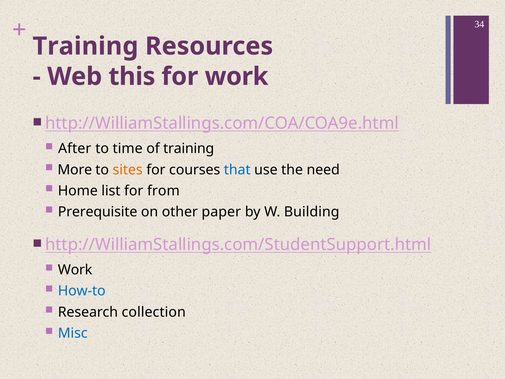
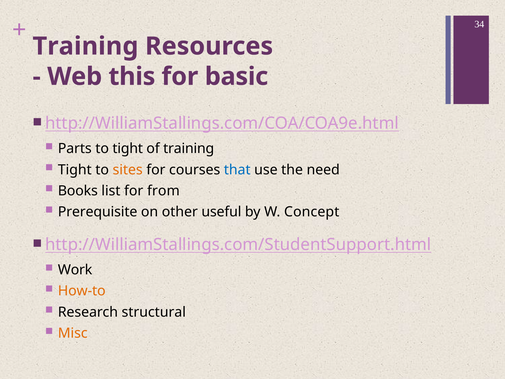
for work: work -> basic
After: After -> Parts
to time: time -> tight
More at (75, 170): More -> Tight
Home: Home -> Books
paper: paper -> useful
Building: Building -> Concept
How-to colour: blue -> orange
collection: collection -> structural
Misc colour: blue -> orange
